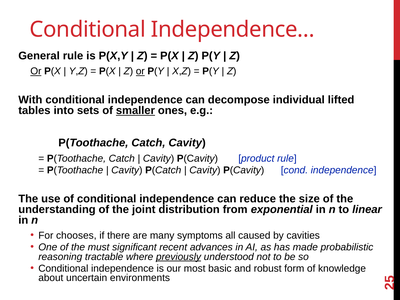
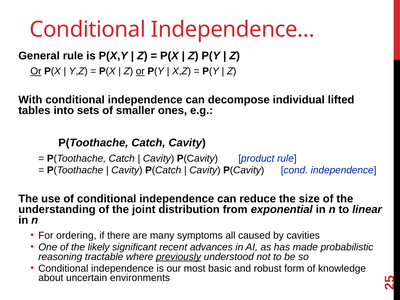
smaller underline: present -> none
chooses: chooses -> ordering
must: must -> likely
